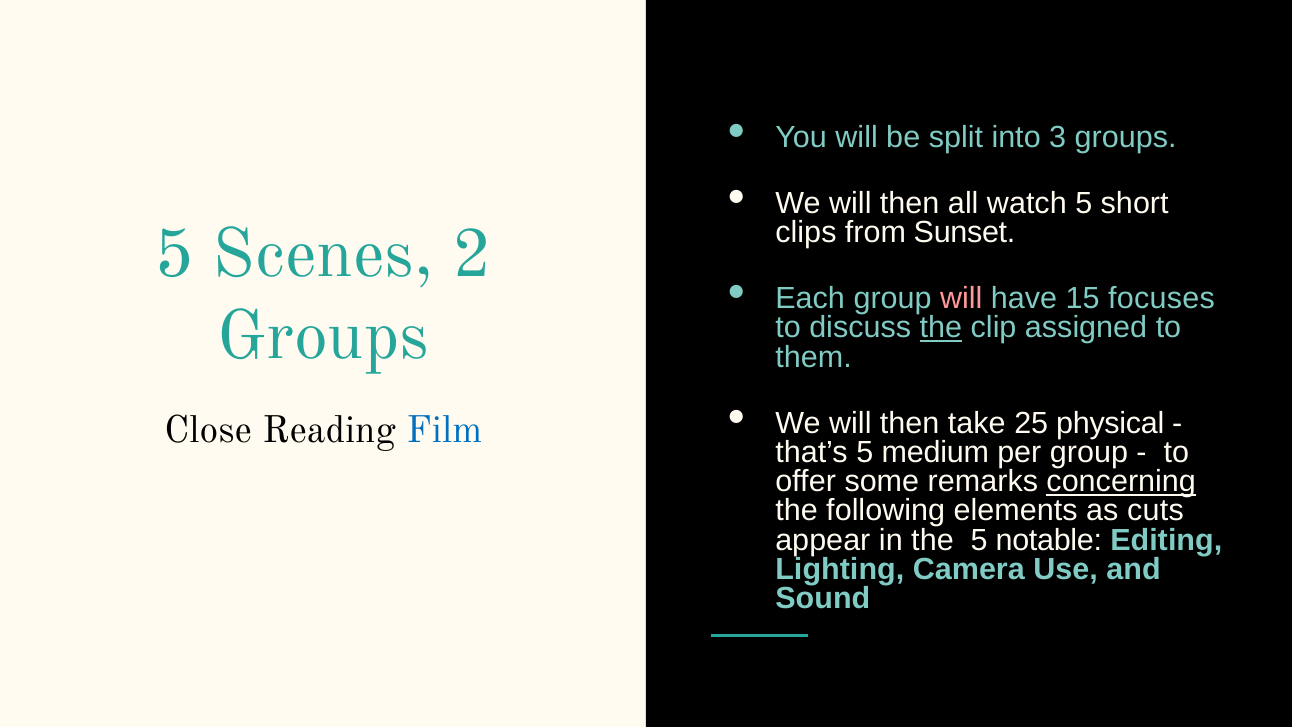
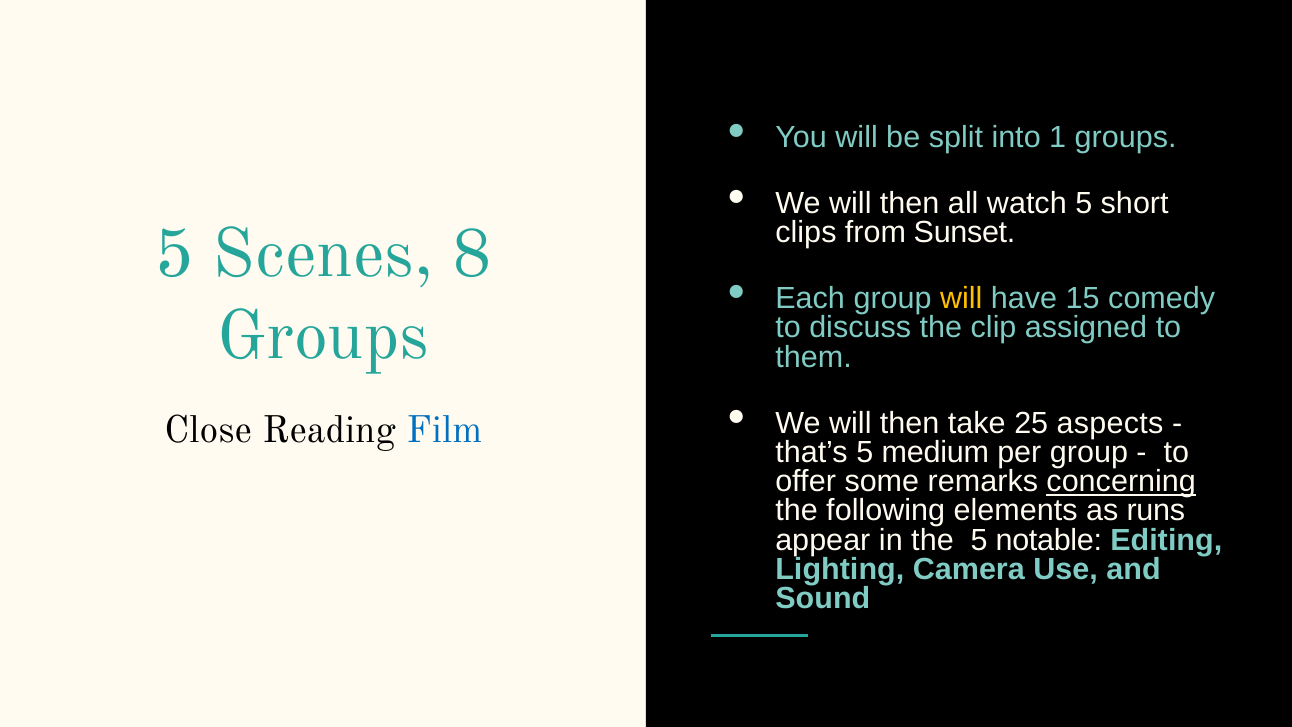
3: 3 -> 1
2: 2 -> 8
will at (961, 298) colour: pink -> yellow
focuses: focuses -> comedy
the at (941, 328) underline: present -> none
physical: physical -> aspects
cuts: cuts -> runs
